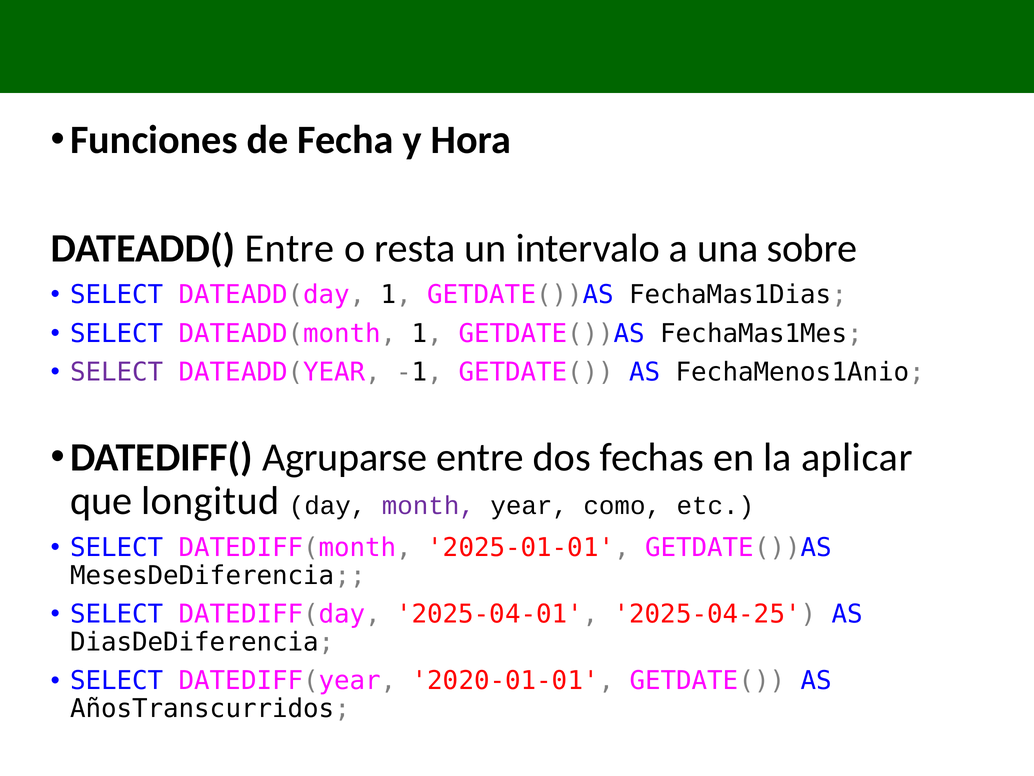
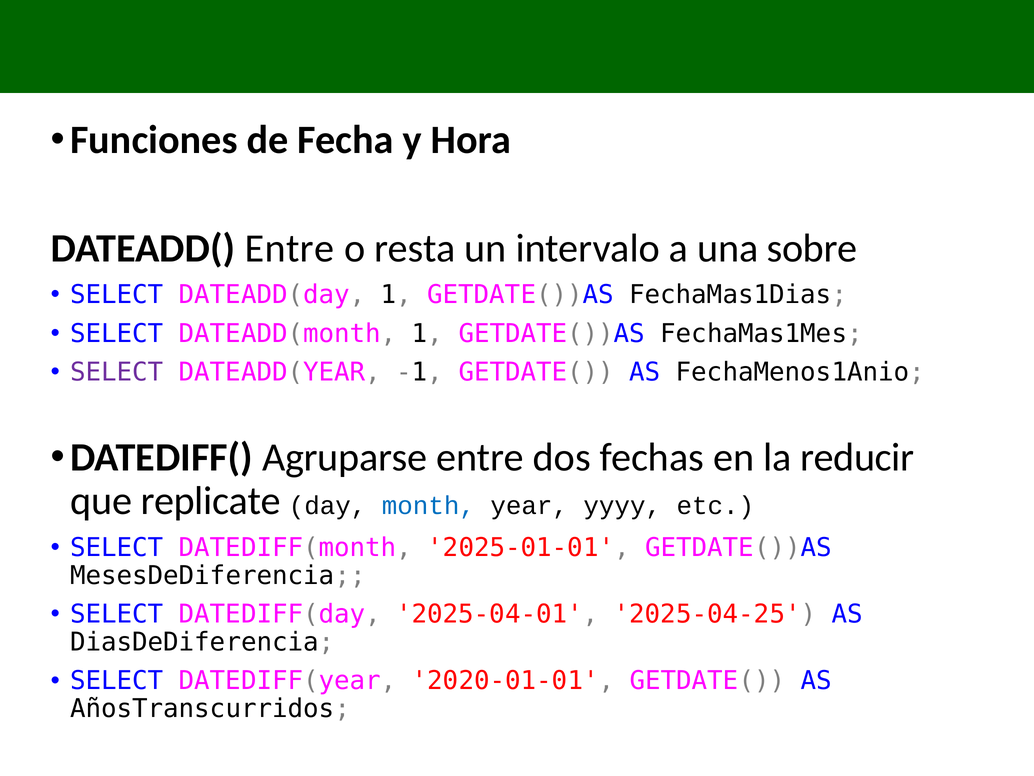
aplicar: aplicar -> reducir
longitud: longitud -> replicate
month colour: purple -> blue
como: como -> yyyy
